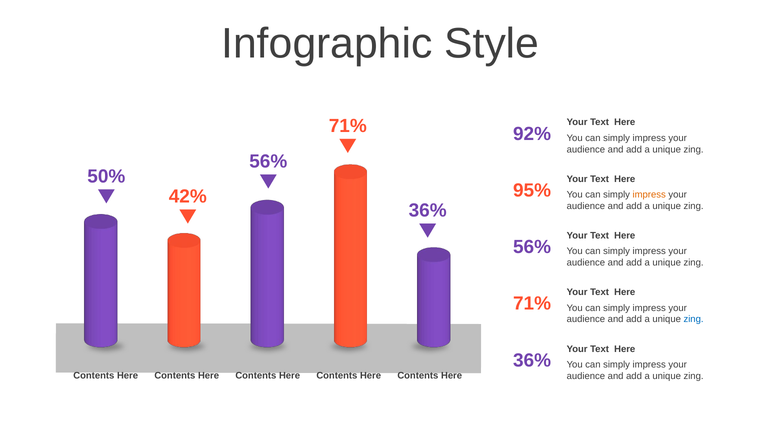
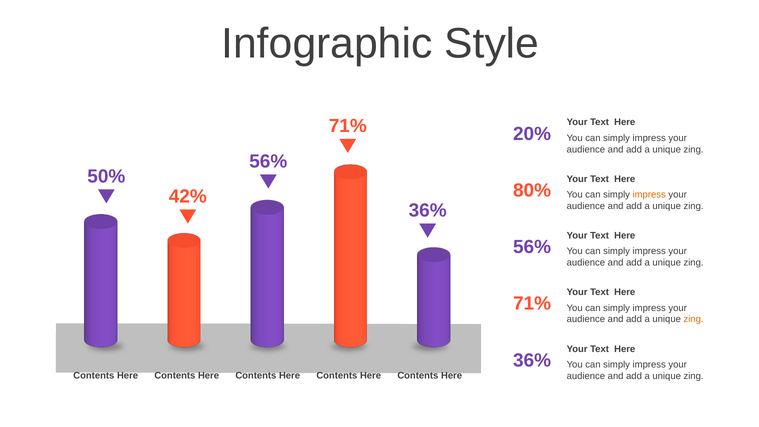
92%: 92% -> 20%
95%: 95% -> 80%
zing at (694, 319) colour: blue -> orange
